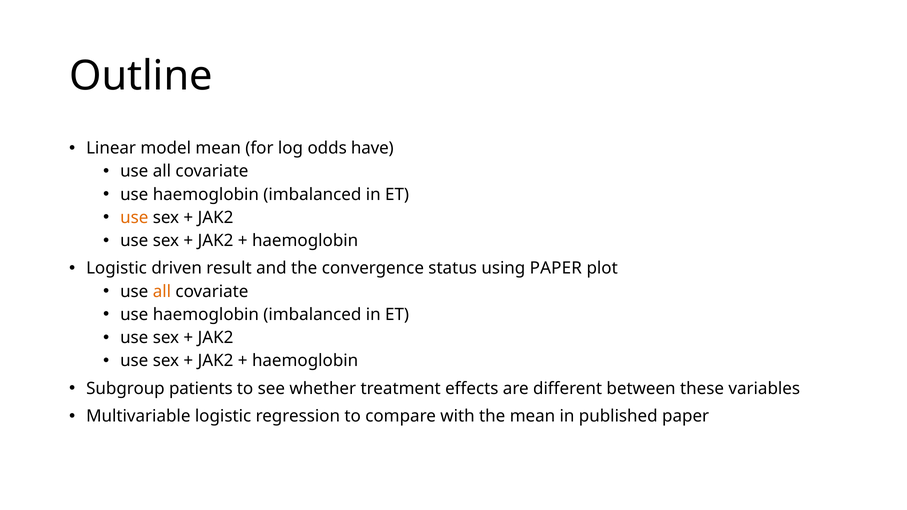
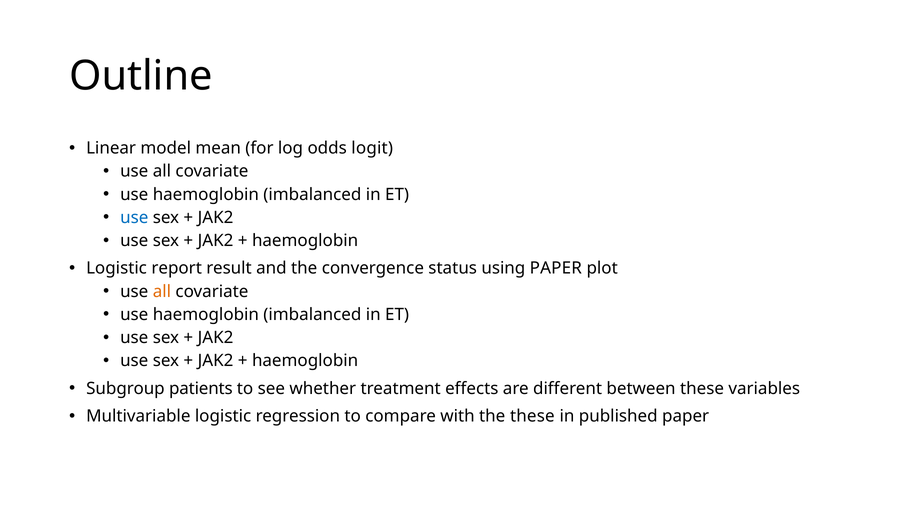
have: have -> logit
use at (134, 218) colour: orange -> blue
driven: driven -> report
the mean: mean -> these
